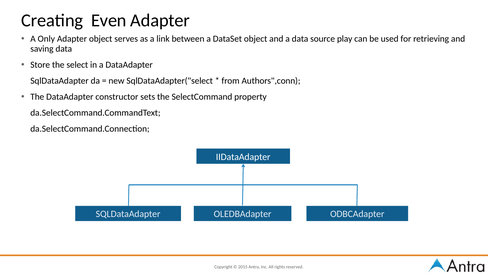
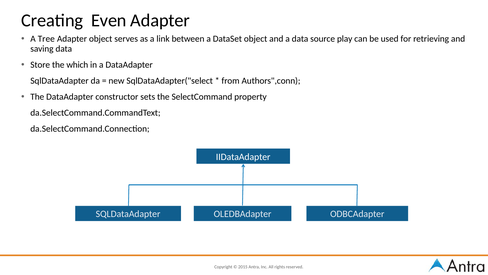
Only: Only -> Tree
select: select -> which
